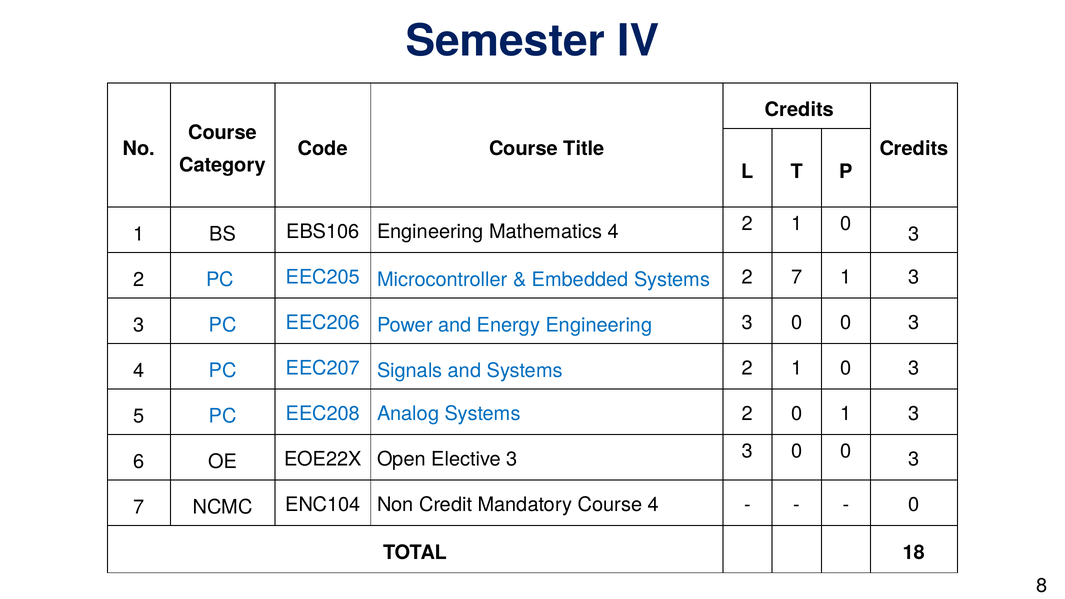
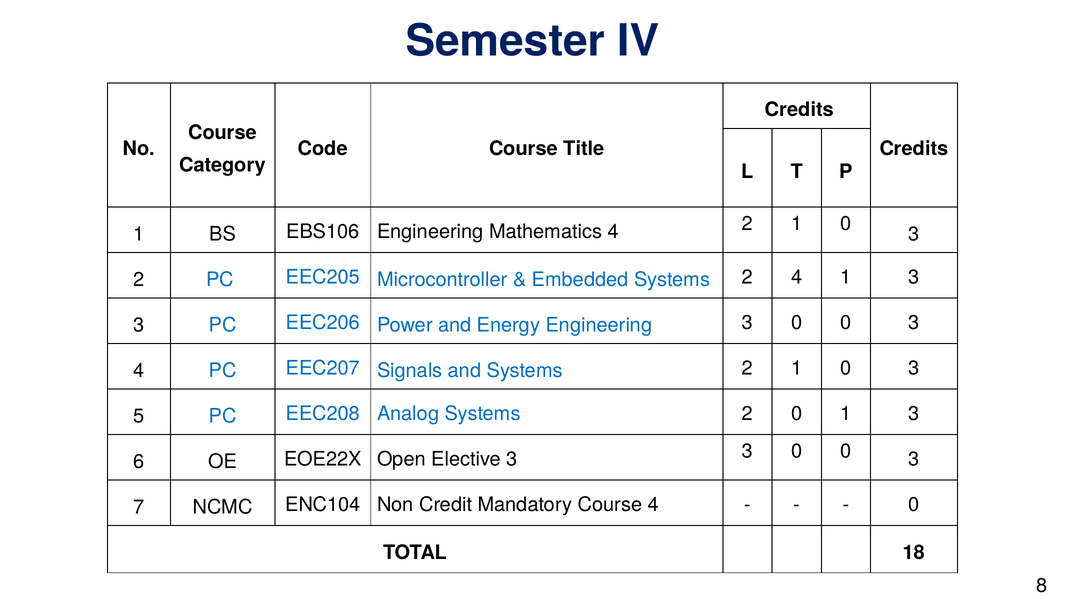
2 7: 7 -> 4
